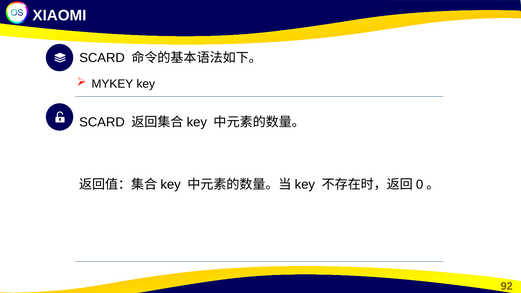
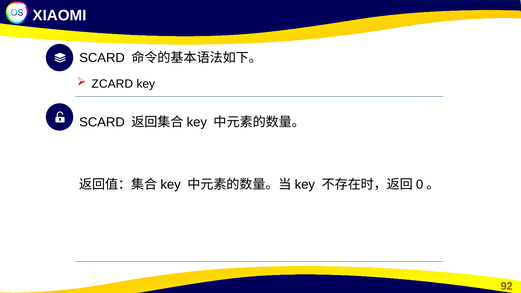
MYKEY: MYKEY -> ZCARD
